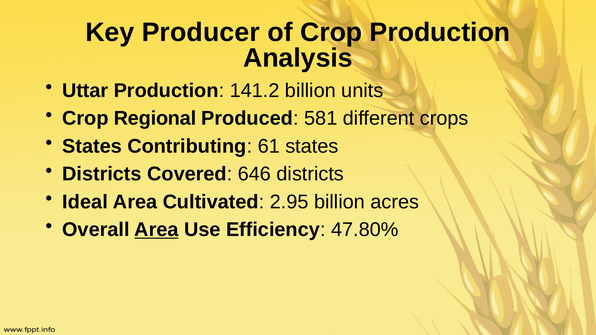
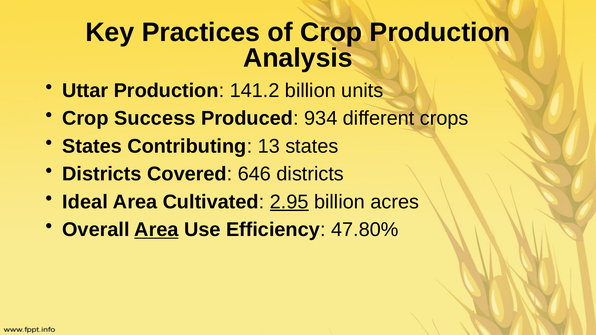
Producer: Producer -> Practices
Regional: Regional -> Success
581: 581 -> 934
61: 61 -> 13
2.95 underline: none -> present
